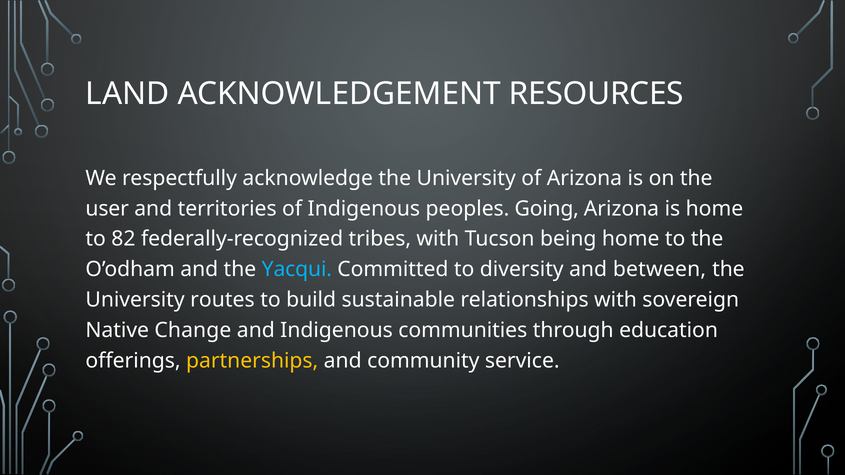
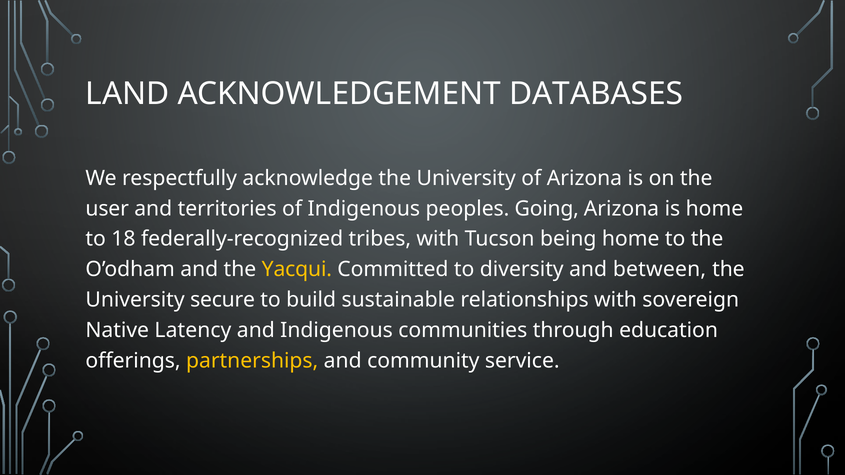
RESOURCES: RESOURCES -> DATABASES
82: 82 -> 18
Yacqui colour: light blue -> yellow
routes: routes -> secure
Change: Change -> Latency
